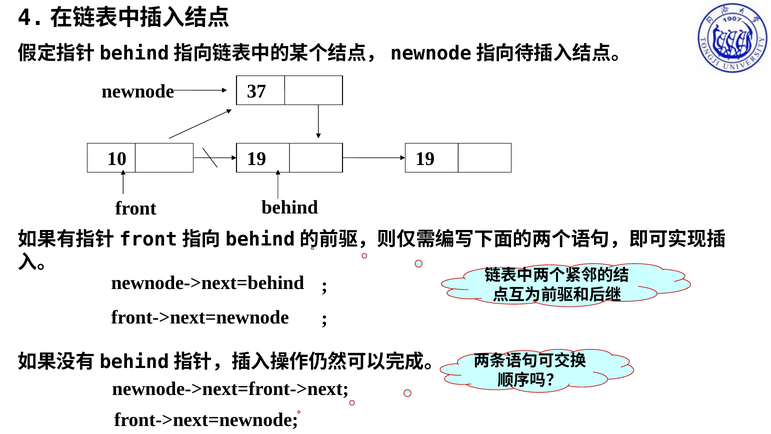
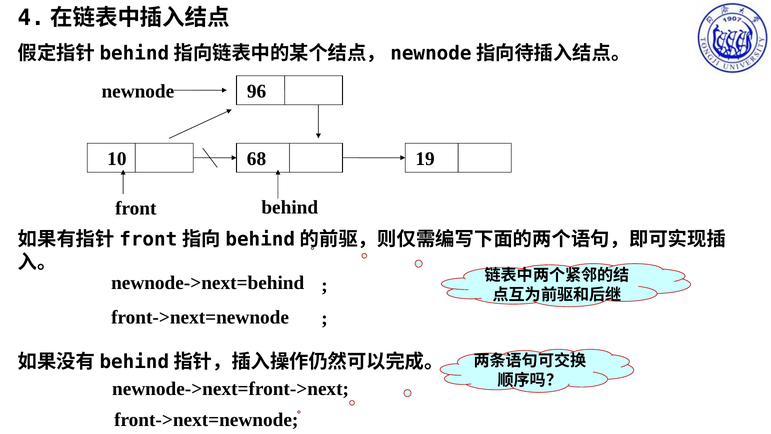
37: 37 -> 96
10 19: 19 -> 68
